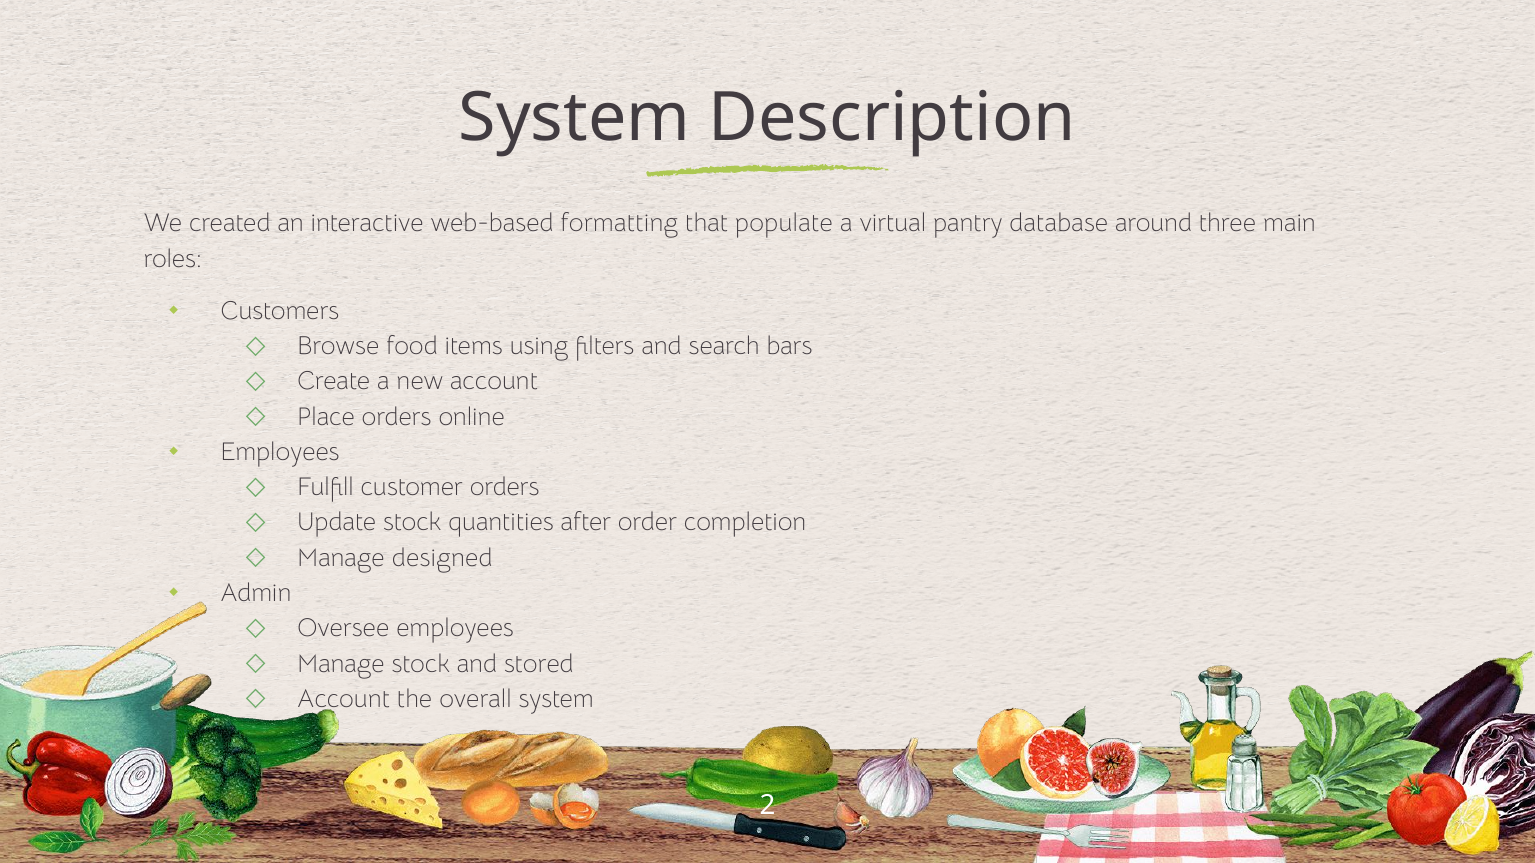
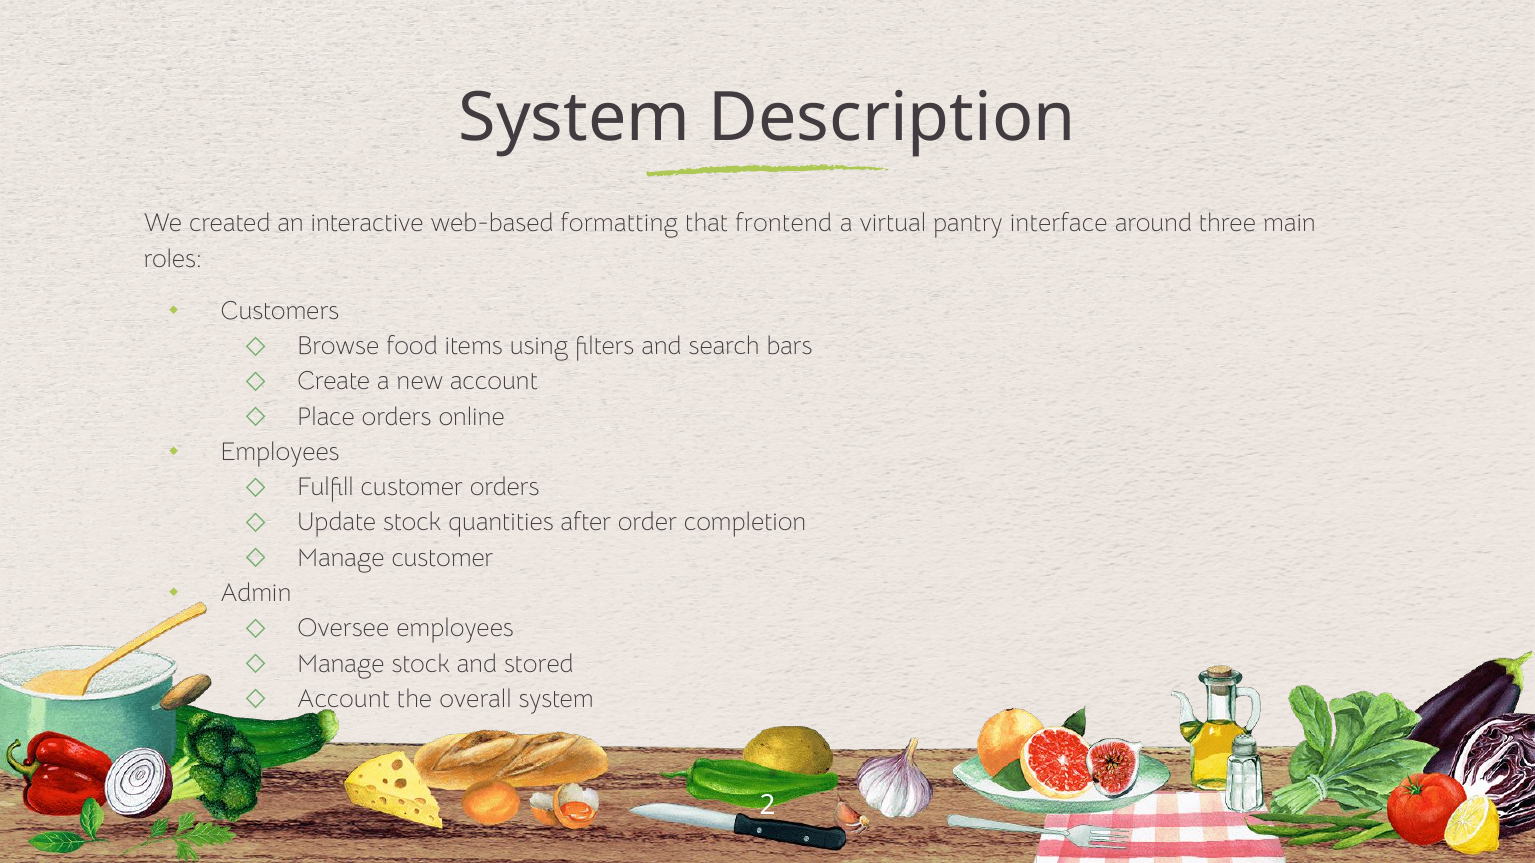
populate: populate -> frontend
database: database -> interface
Manage designed: designed -> customer
